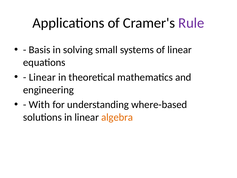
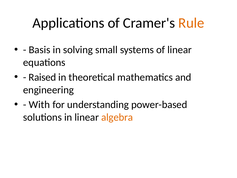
Rule colour: purple -> orange
Linear at (42, 77): Linear -> Raised
where-based: where-based -> power-based
